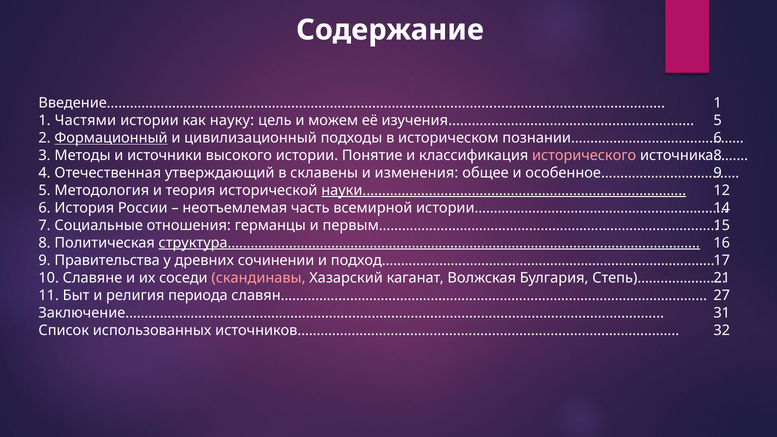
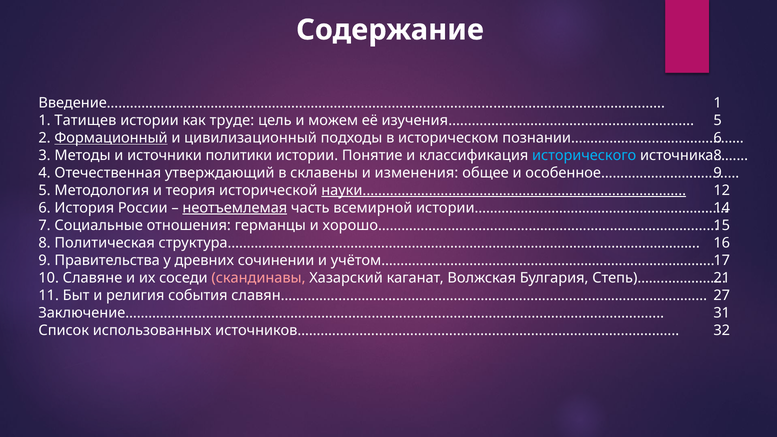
Частями: Частями -> Татищев
науку: науку -> труде
высокого: высокого -> политики
исторического colour: pink -> light blue
неотъемлемая underline: none -> present
первым…………………………………………...…………………………: первым…………………………………………...………………………… -> хорошо…………………………………………...…………………………
структура……………………………………………………………………………..……………………..…… underline: present -> none
подход………………………………………………………………………: подход……………………………………………………………………… -> учётом………………………………………………………………………
периода: периода -> события
